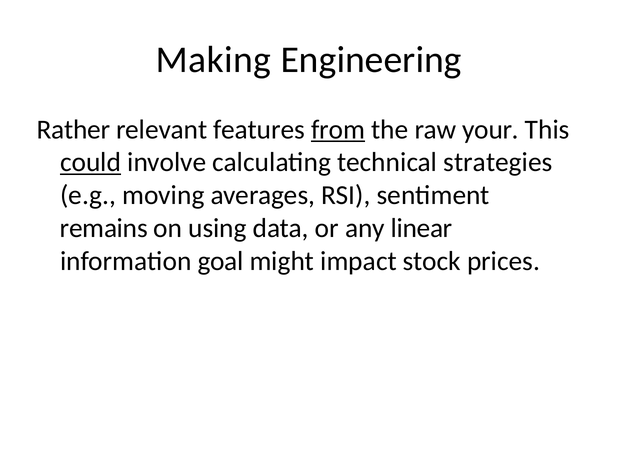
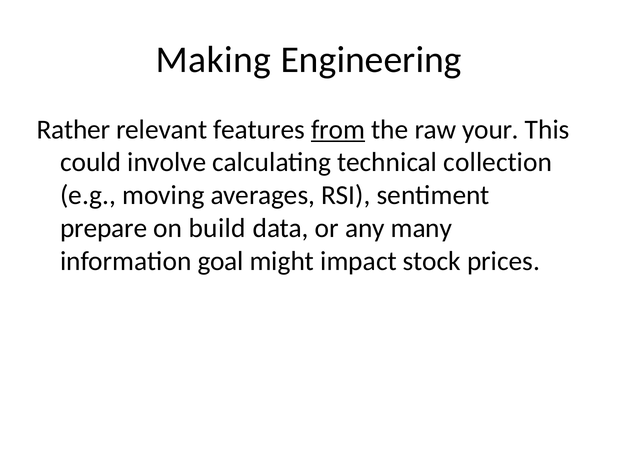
could underline: present -> none
strategies: strategies -> collection
remains: remains -> prepare
using: using -> build
linear: linear -> many
